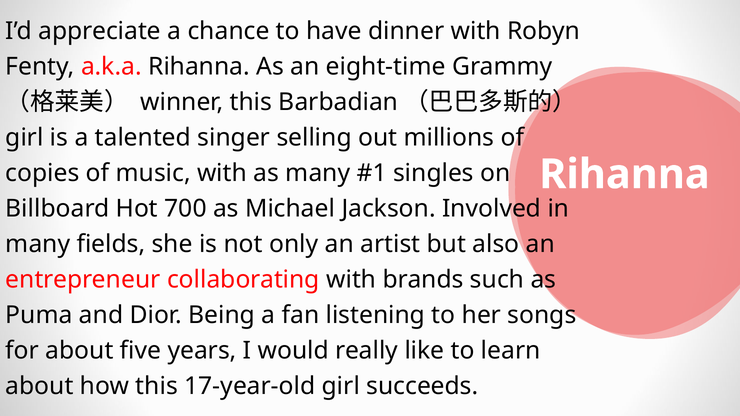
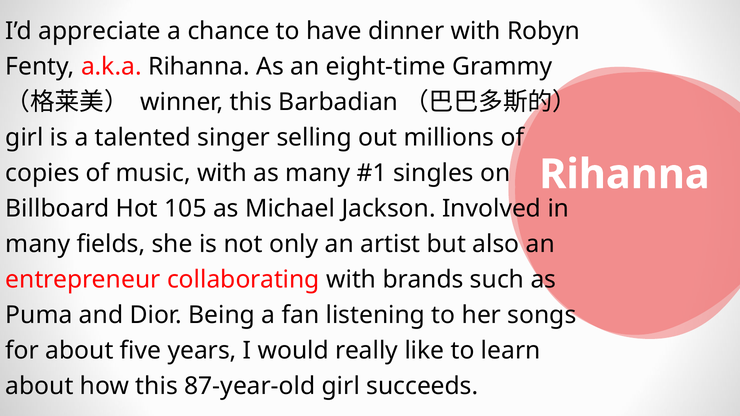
700: 700 -> 105
17-year-old: 17-year-old -> 87-year-old
